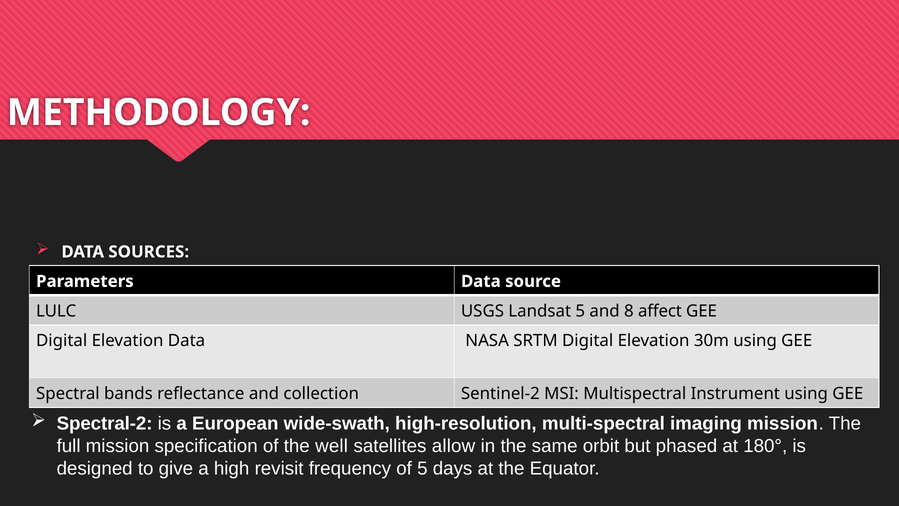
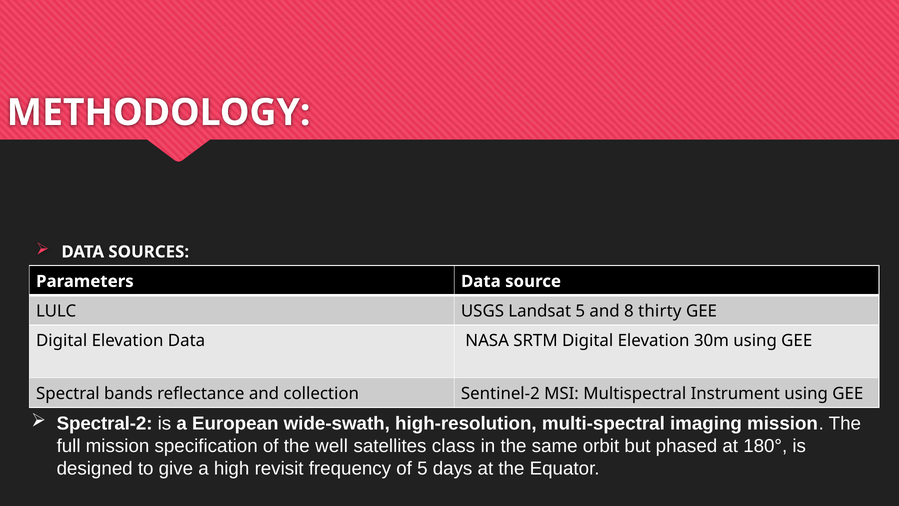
affect: affect -> thirty
allow: allow -> class
